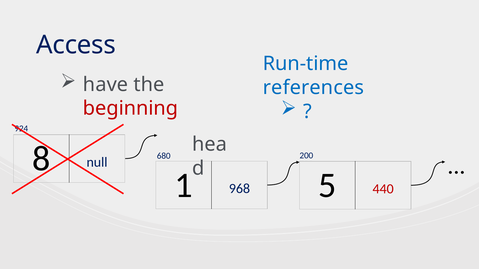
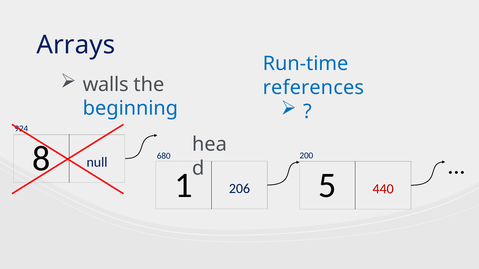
Access: Access -> Arrays
have: have -> walls
beginning colour: red -> blue
968: 968 -> 206
